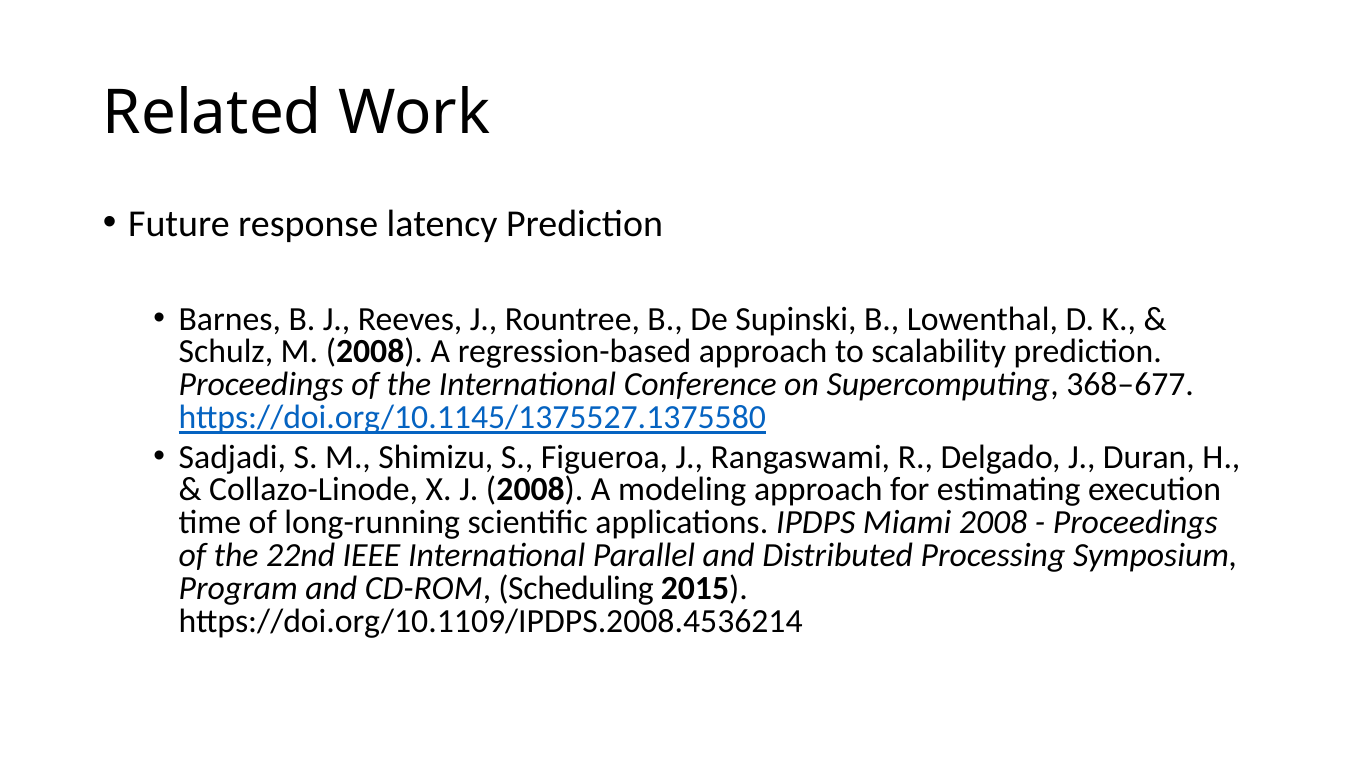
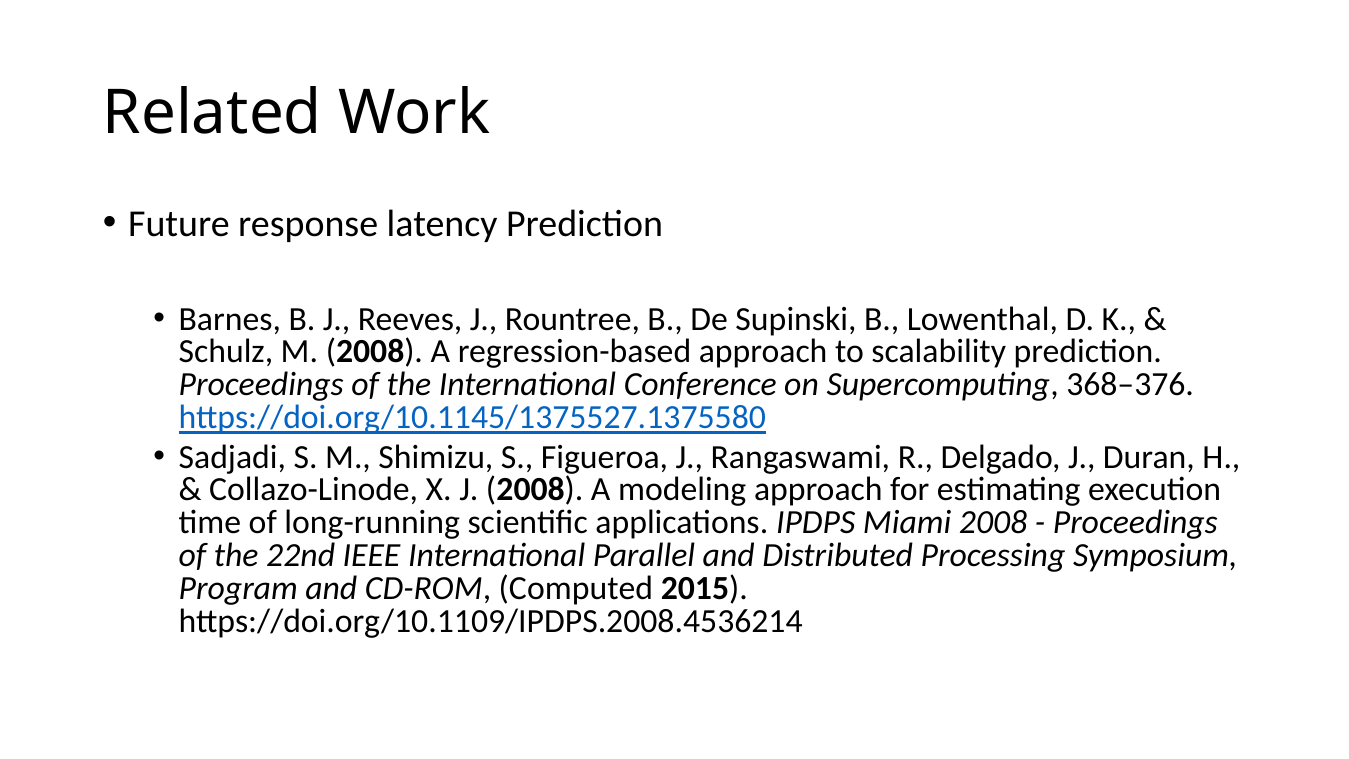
368–677: 368–677 -> 368–376
Scheduling: Scheduling -> Computed
